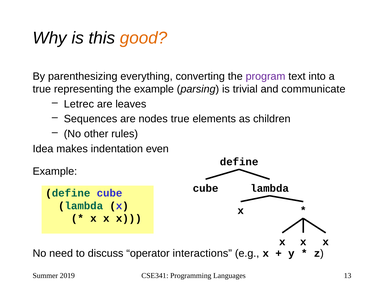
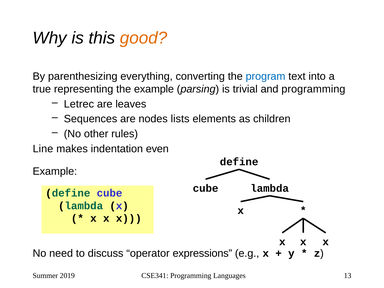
program colour: purple -> blue
and communicate: communicate -> programming
nodes true: true -> lists
Idea: Idea -> Line
interactions: interactions -> expressions
